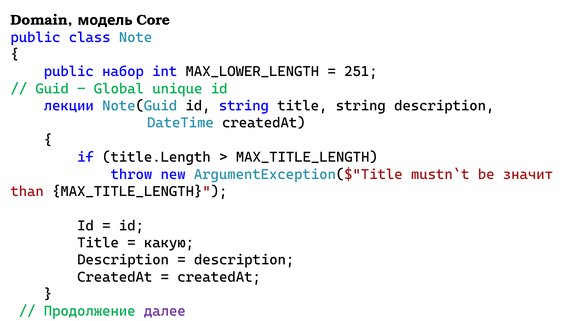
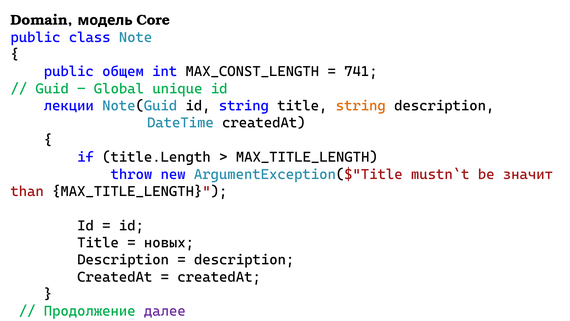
набор: набор -> общем
MAX_LOWER_LENGTH: MAX_LOWER_LENGTH -> MAX_CONST_LENGTH
251: 251 -> 741
string at (361, 106) colour: black -> orange
какую: какую -> новых
